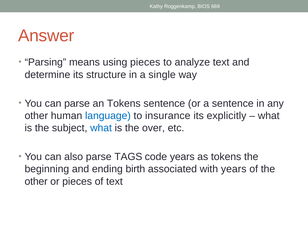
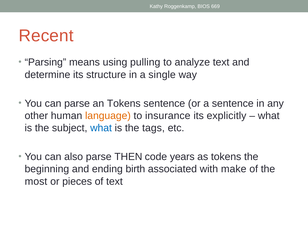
Answer: Answer -> Recent
using pieces: pieces -> pulling
language colour: blue -> orange
over: over -> tags
TAGS: TAGS -> THEN
with years: years -> make
other at (36, 181): other -> most
